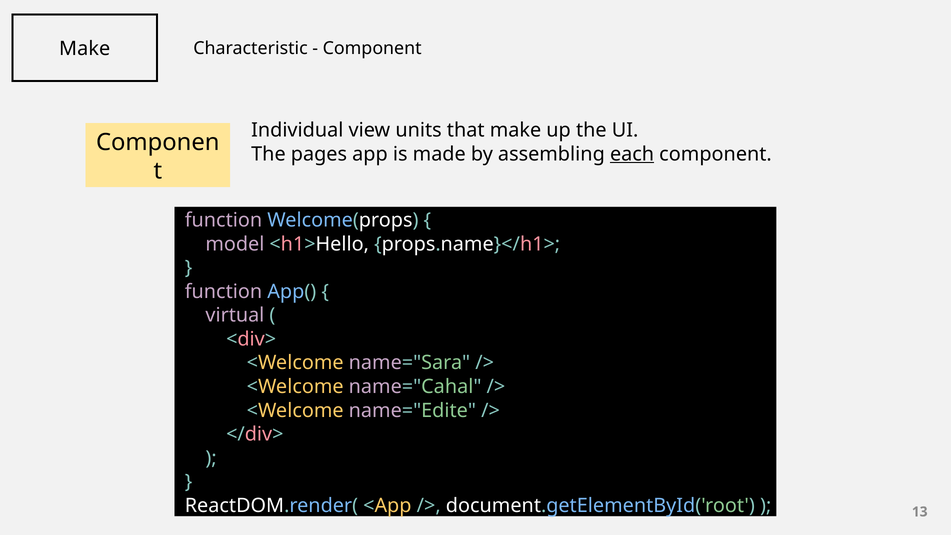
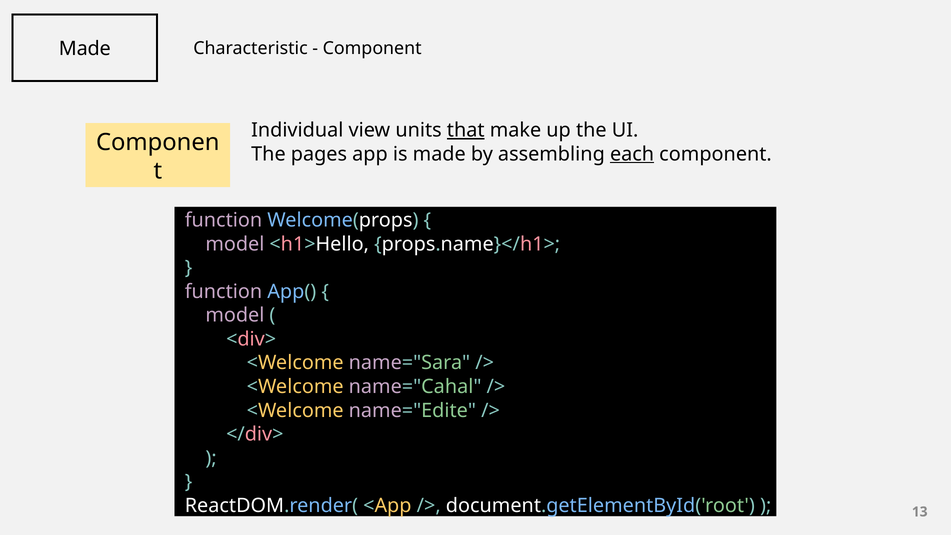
Make at (85, 49): Make -> Made
that underline: none -> present
virtual at (235, 315): virtual -> model
